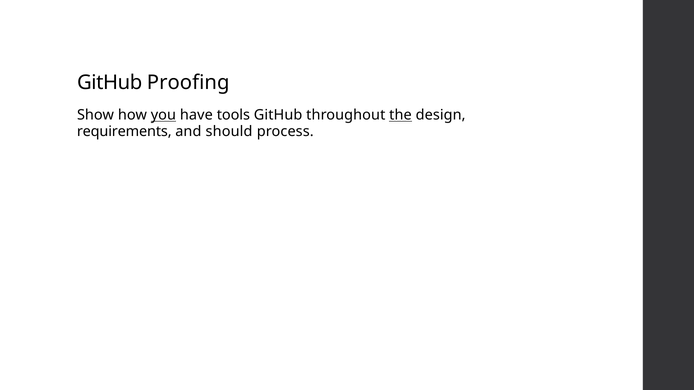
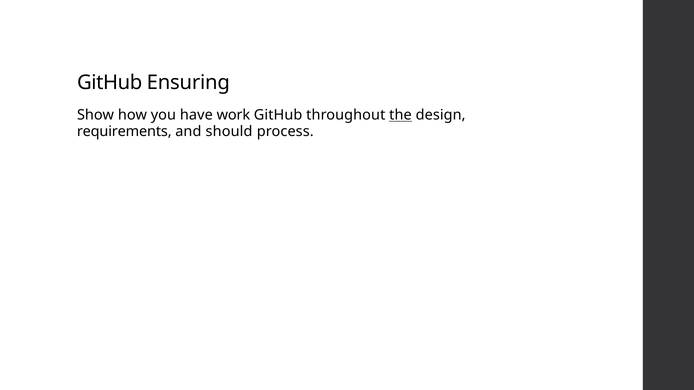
Proofing: Proofing -> Ensuring
you underline: present -> none
tools: tools -> work
